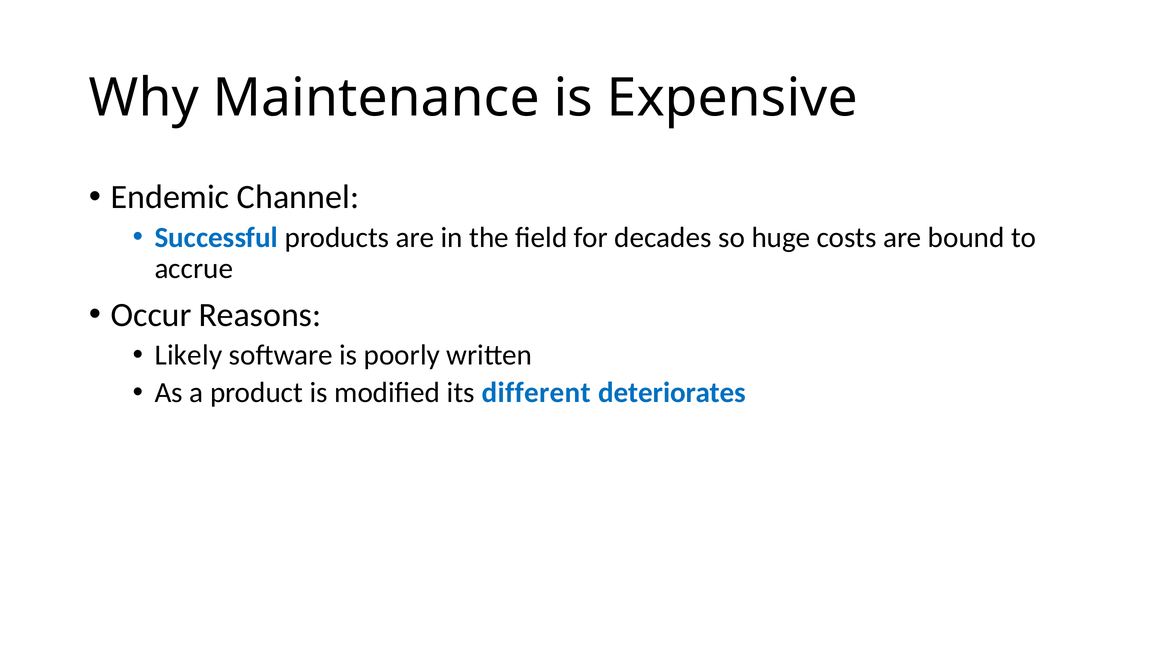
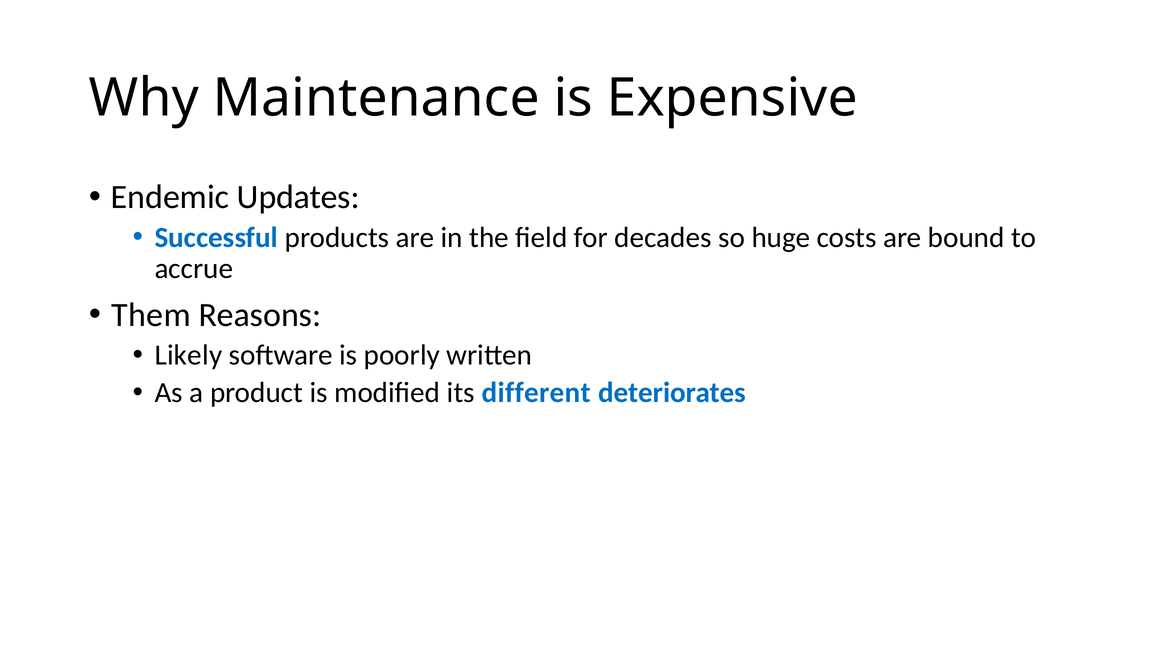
Channel: Channel -> Updates
Occur: Occur -> Them
